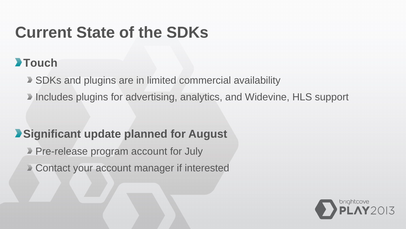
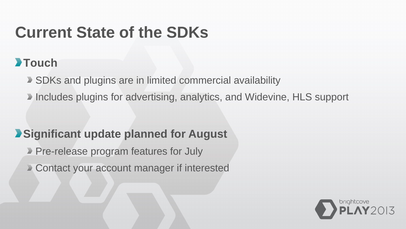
program account: account -> features
